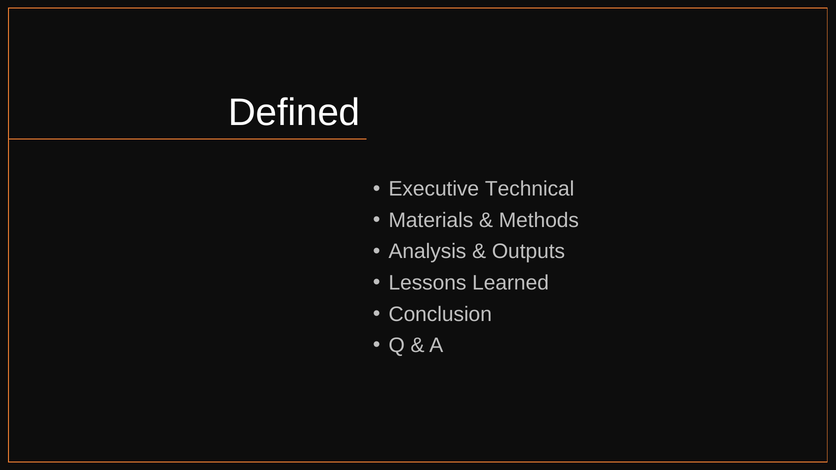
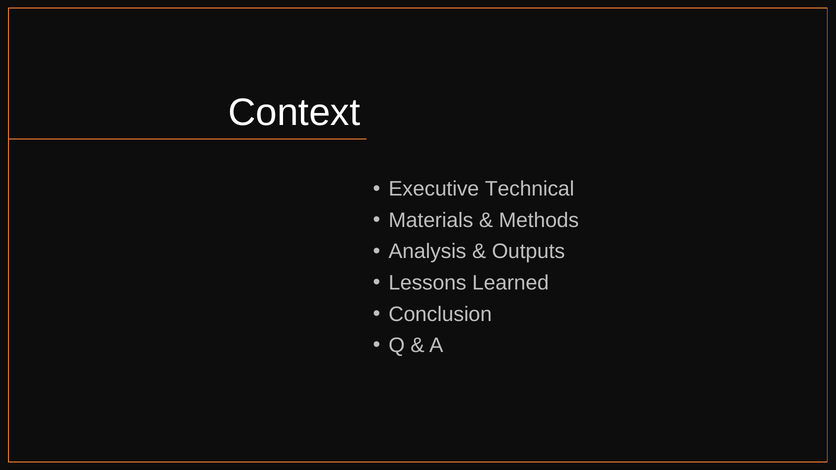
Defined: Defined -> Context
